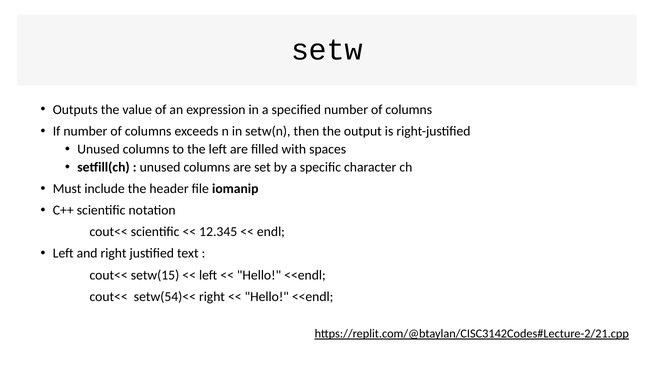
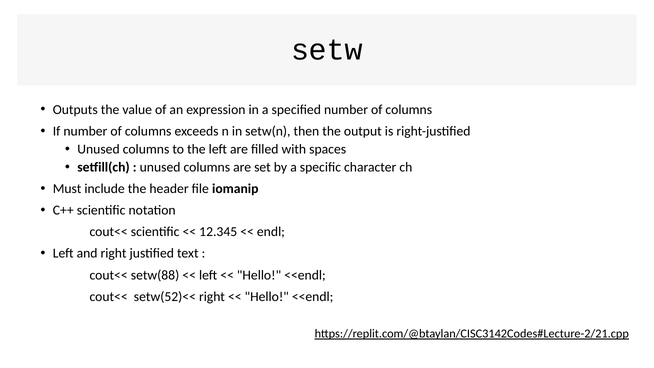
setw(15: setw(15 -> setw(88
setw(54)<<: setw(54)<< -> setw(52)<<
